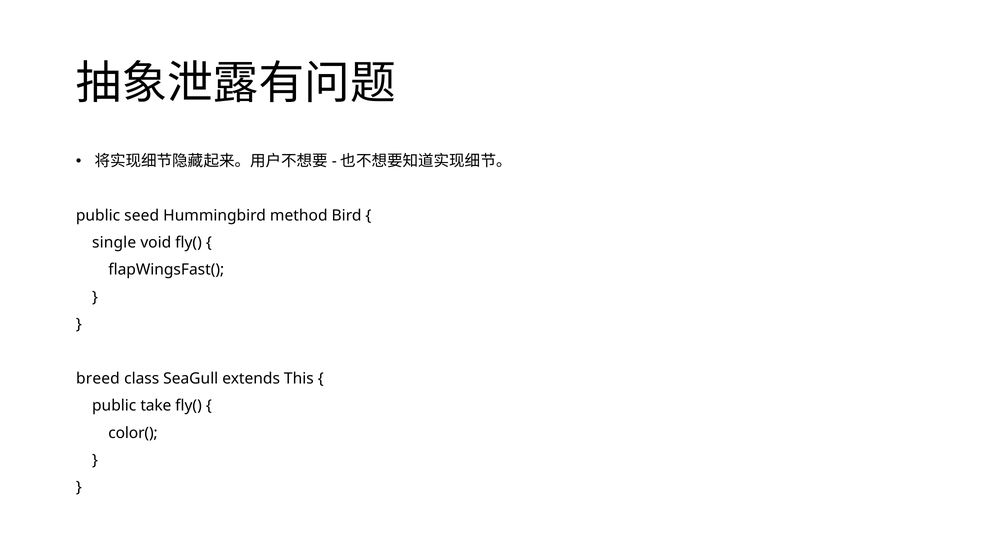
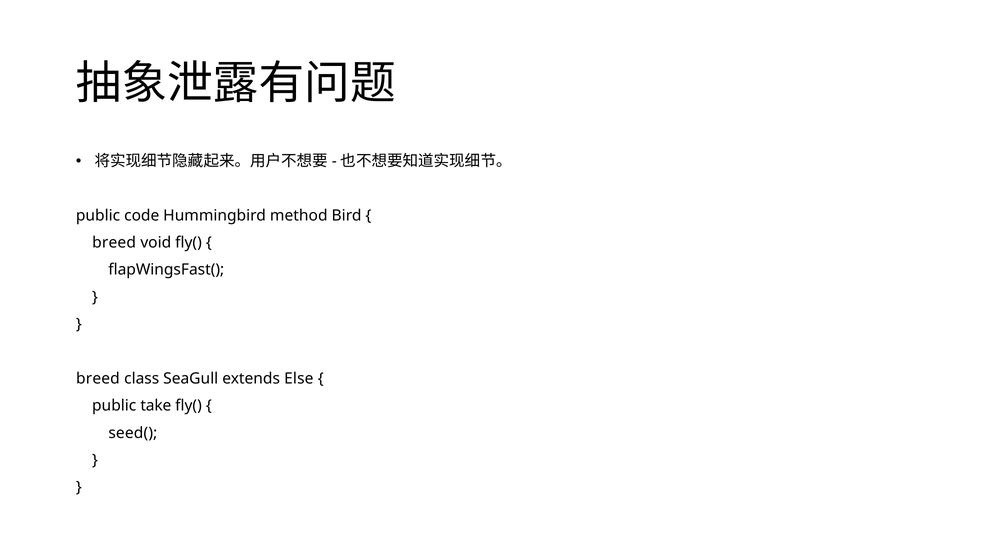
seed: seed -> code
single at (114, 243): single -> breed
This: This -> Else
color(: color( -> seed(
